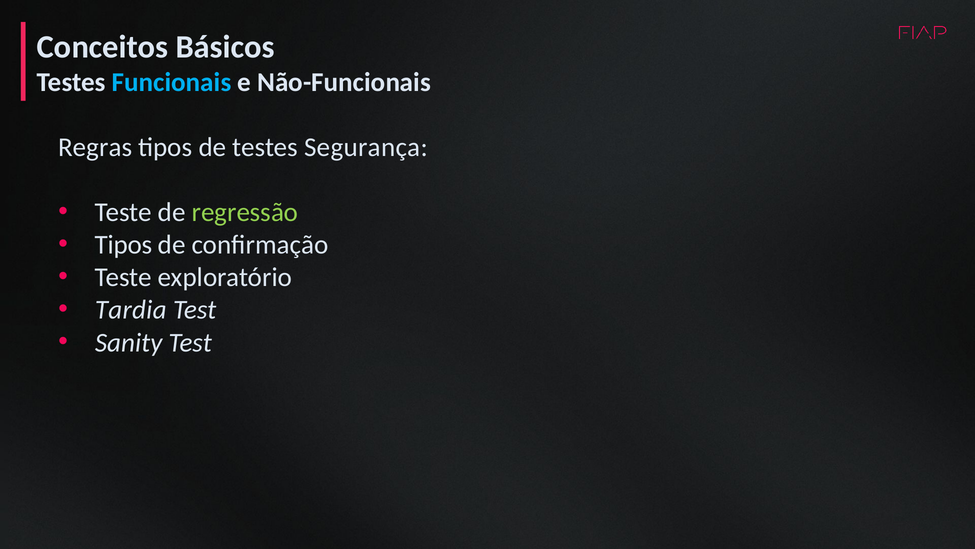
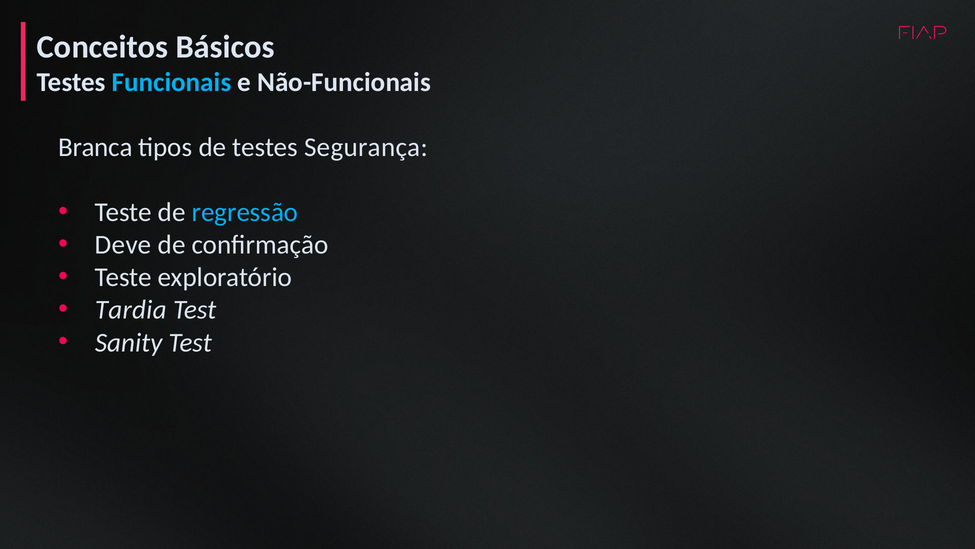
Regras: Regras -> Branca
regressão colour: light green -> light blue
Tipos at (123, 245): Tipos -> Deve
